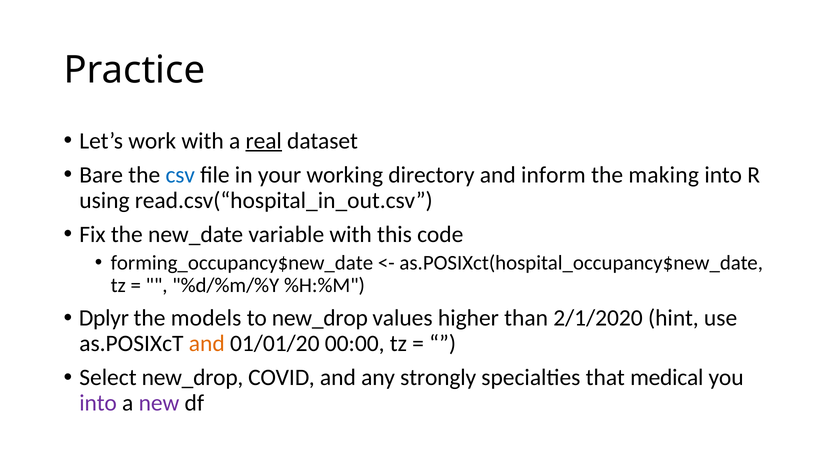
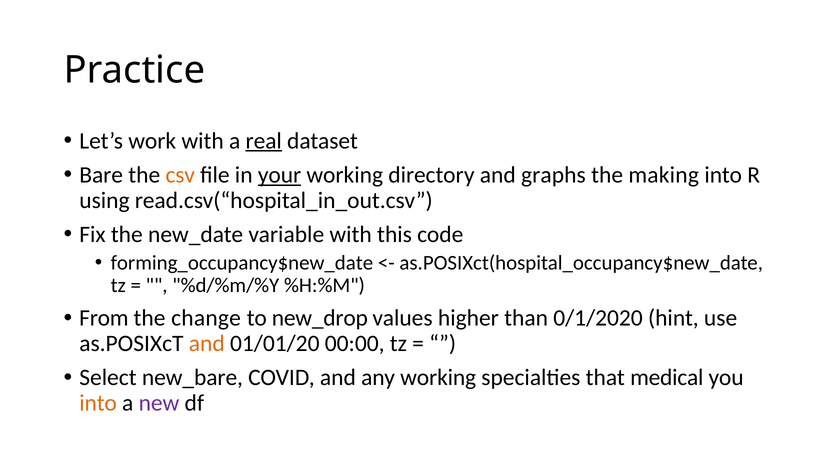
csv colour: blue -> orange
your underline: none -> present
inform: inform -> graphs
Dplyr: Dplyr -> From
models: models -> change
2/1/2020: 2/1/2020 -> 0/1/2020
Select new_drop: new_drop -> new_bare
any strongly: strongly -> working
into at (98, 403) colour: purple -> orange
